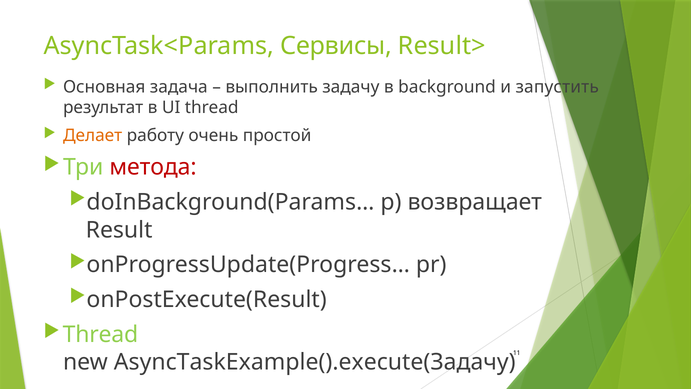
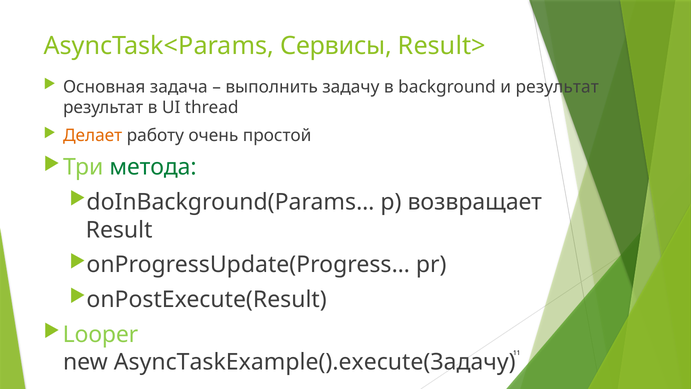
и запустить: запустить -> результат
метода colour: red -> green
Thread at (100, 334): Thread -> Looper
